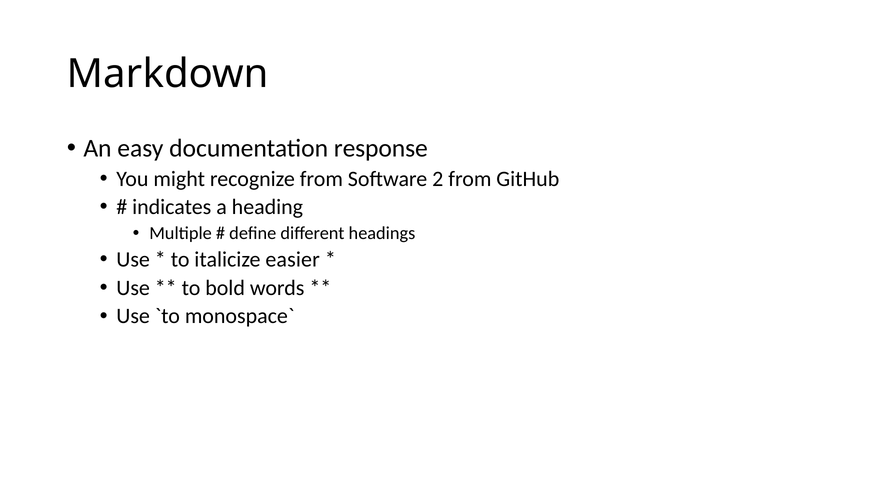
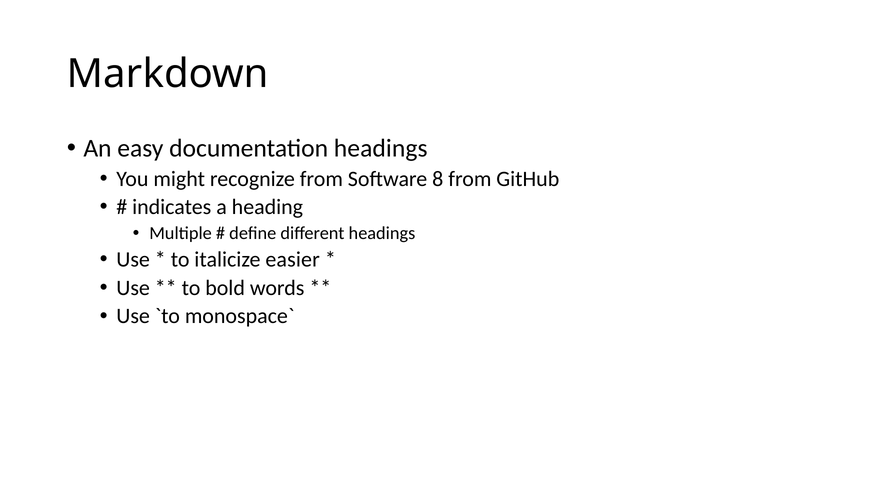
documentation response: response -> headings
2: 2 -> 8
